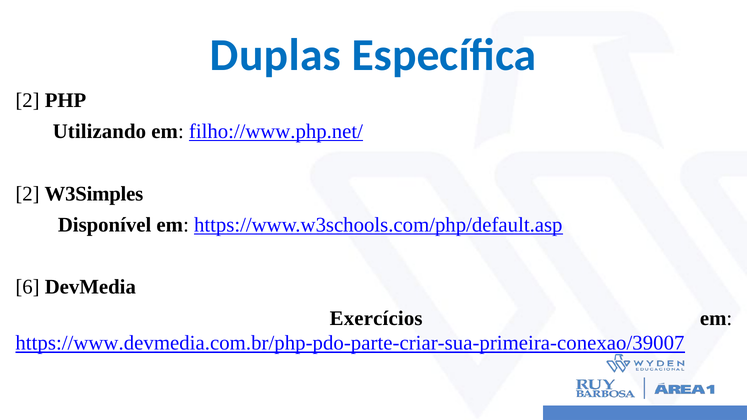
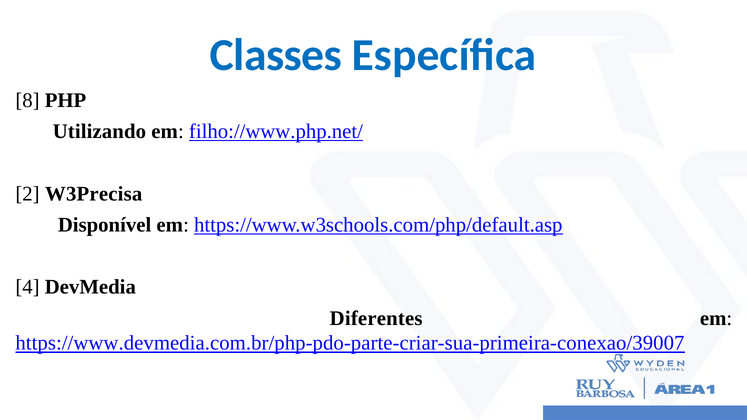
Duplas: Duplas -> Classes
2 at (28, 100): 2 -> 8
W3Simples: W3Simples -> W3Precisa
6: 6 -> 4
Exercícios: Exercícios -> Diferentes
